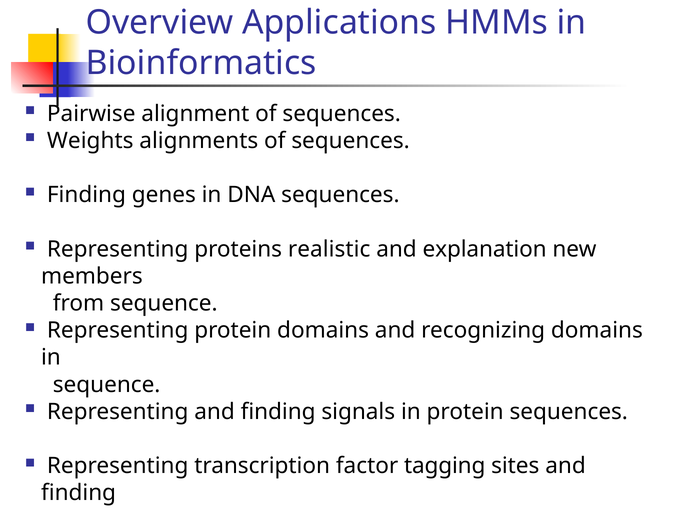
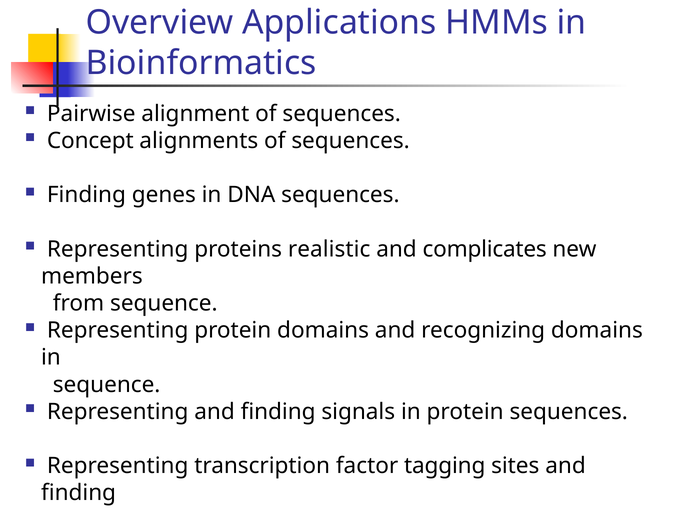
Weights: Weights -> Concept
explanation: explanation -> complicates
